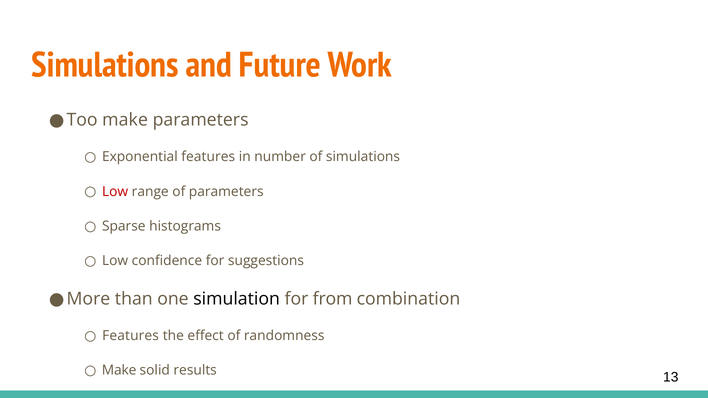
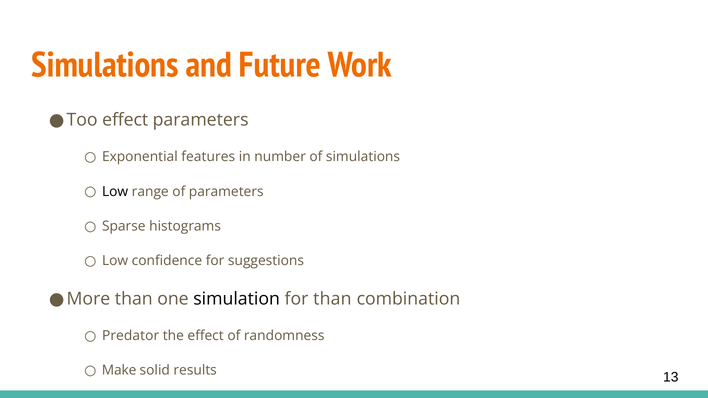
make at (125, 120): make -> effect
Low at (115, 192) colour: red -> black
for from: from -> than
Features at (131, 336): Features -> Predator
